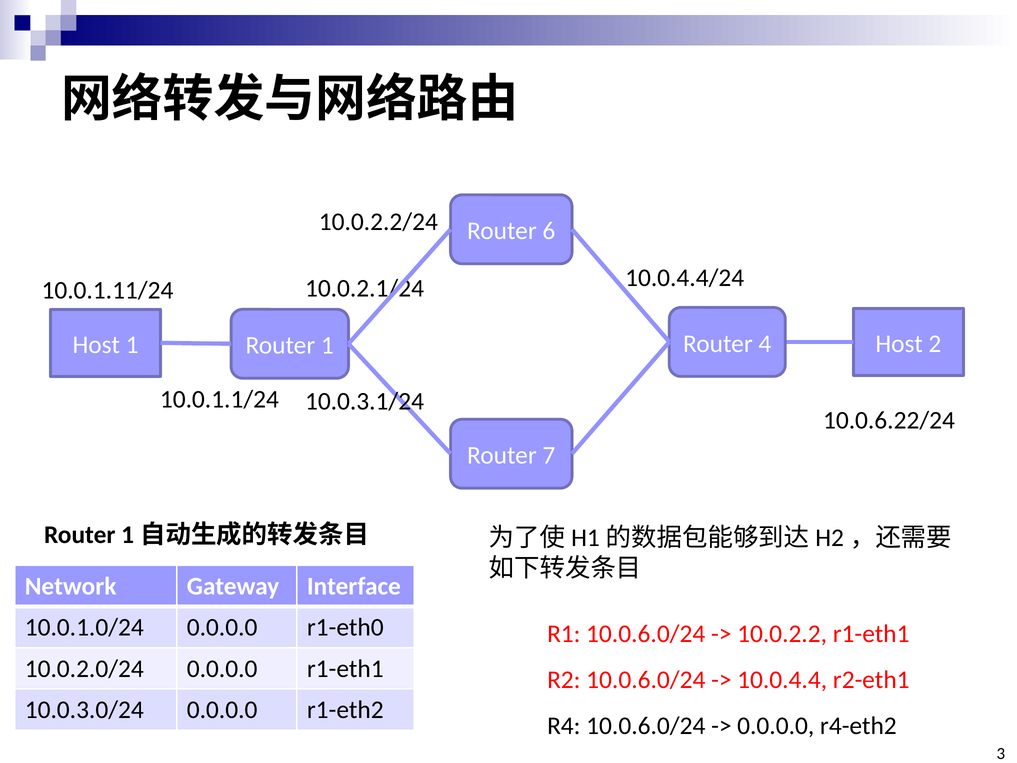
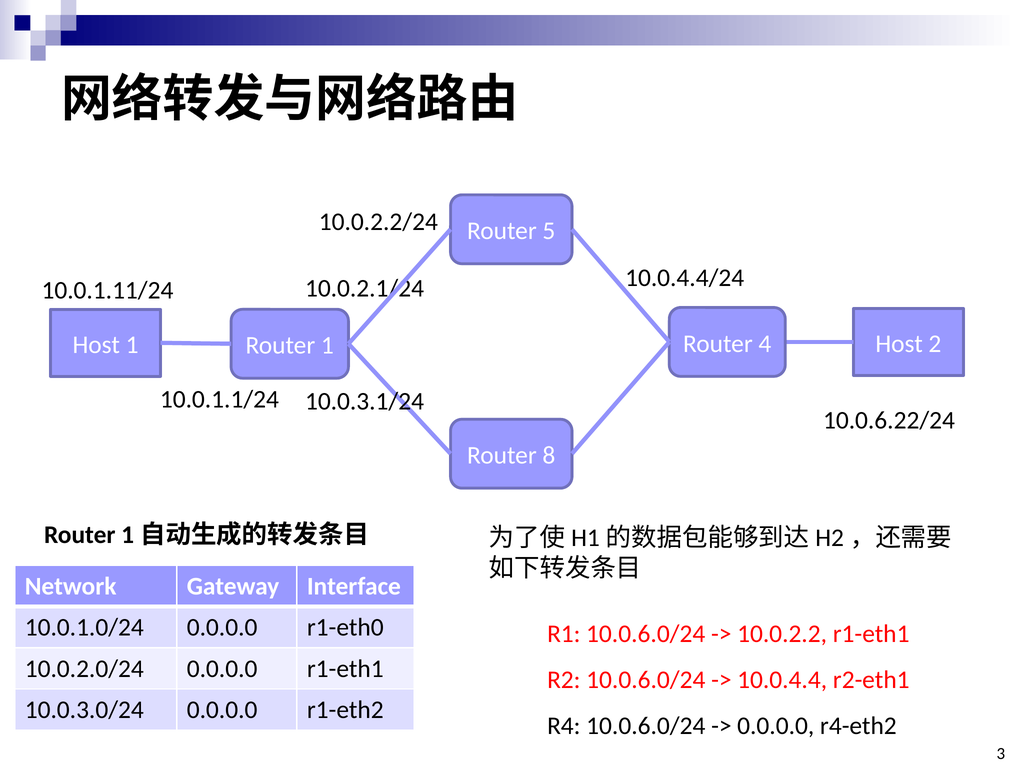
6: 6 -> 5
7: 7 -> 8
